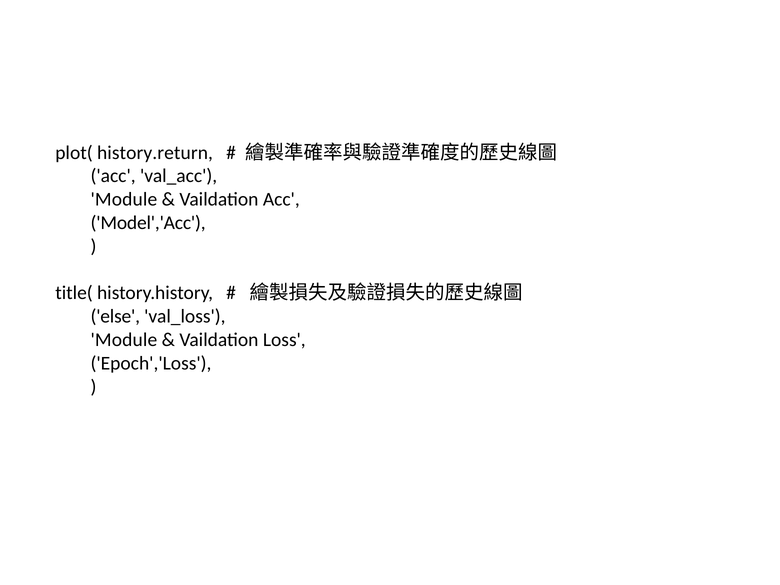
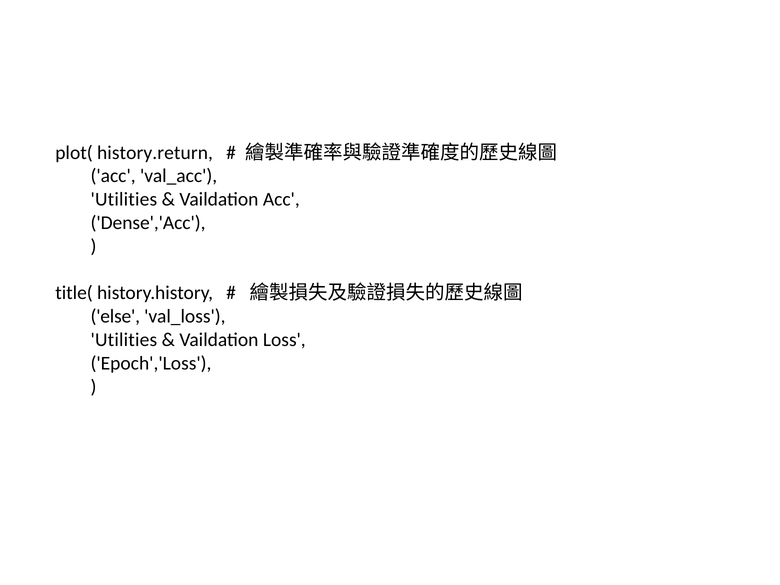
Module at (124, 199): Module -> Utilities
Model','Acc: Model','Acc -> Dense','Acc
Module at (124, 340): Module -> Utilities
